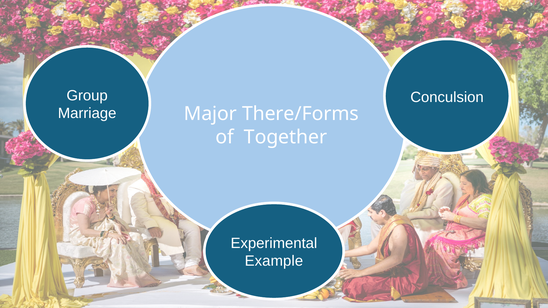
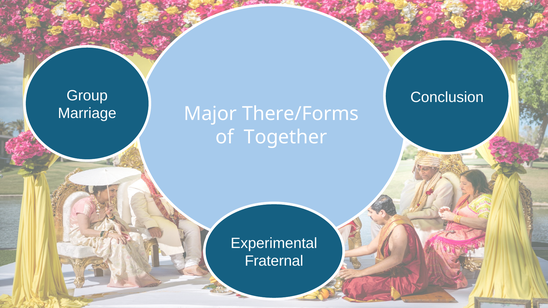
Conculsion: Conculsion -> Conclusion
Example: Example -> Fraternal
